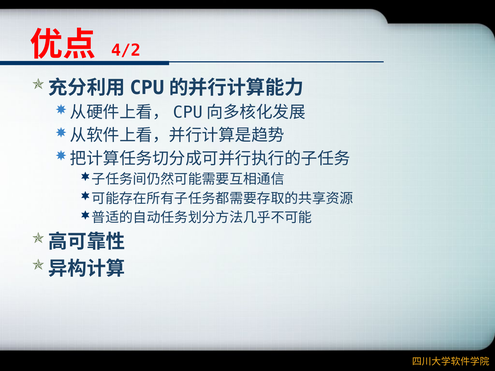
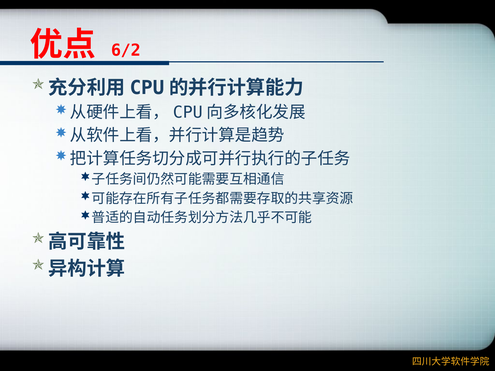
4/2: 4/2 -> 6/2
